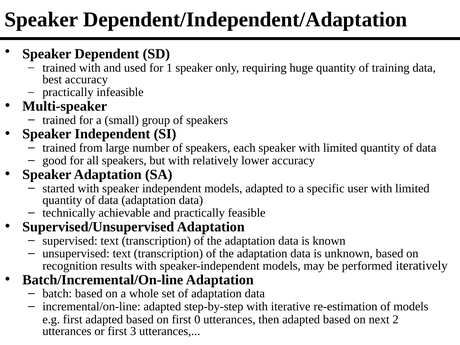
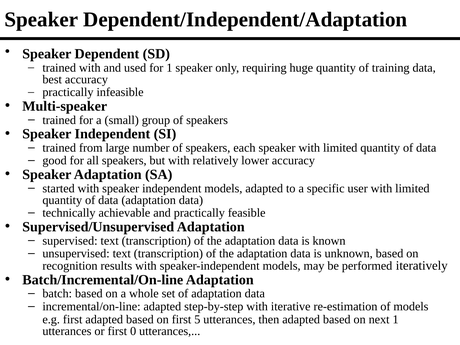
0: 0 -> 5
next 2: 2 -> 1
3: 3 -> 0
